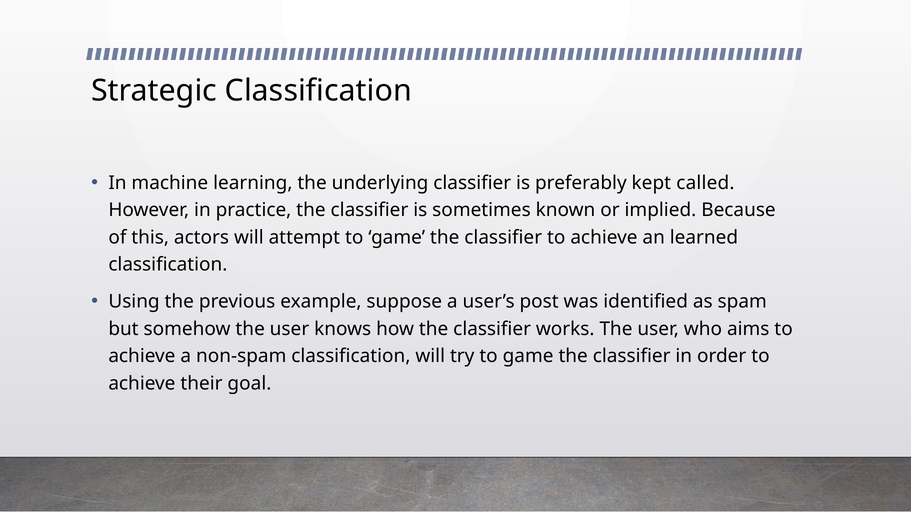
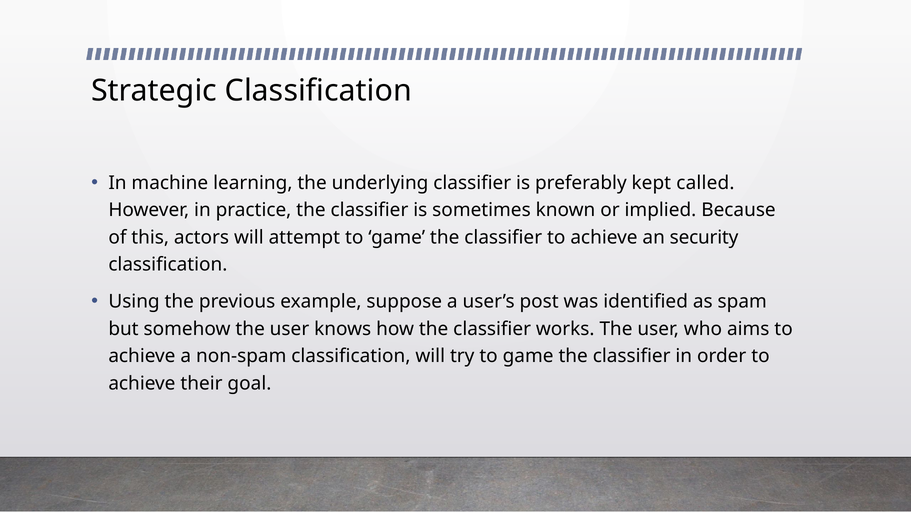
learned: learned -> security
